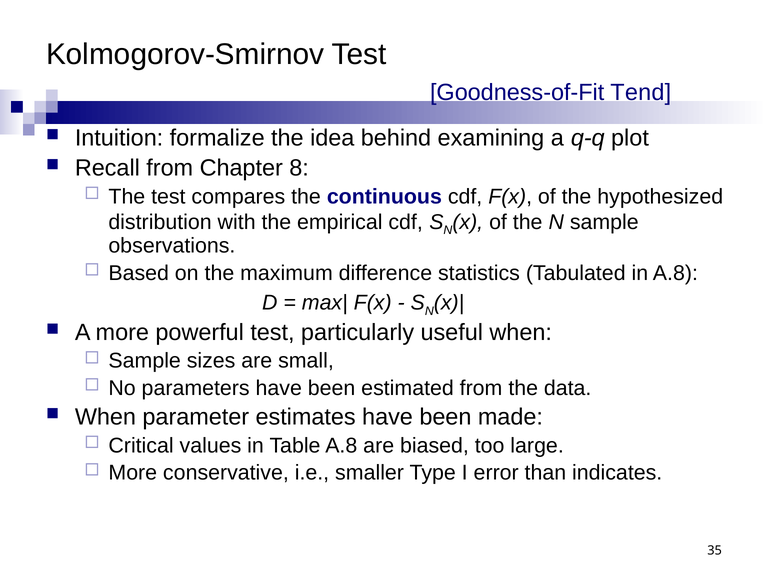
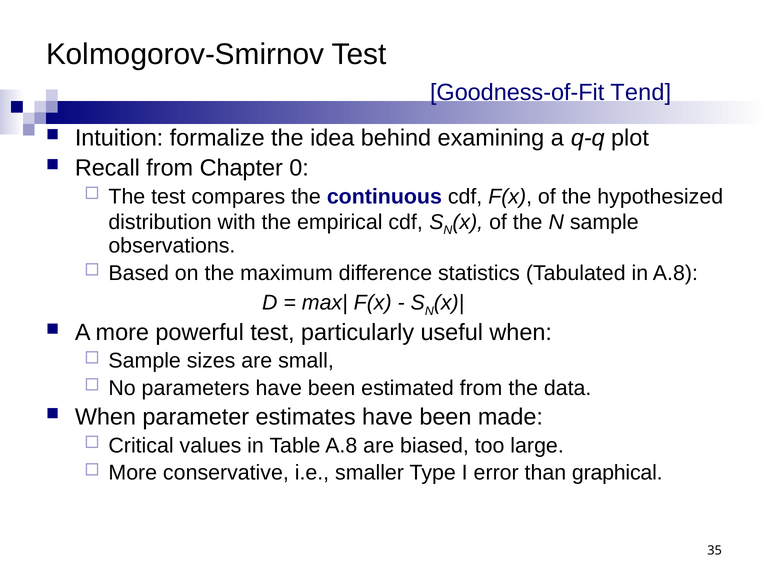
8: 8 -> 0
indicates: indicates -> graphical
